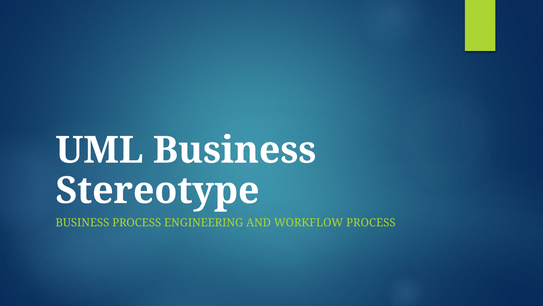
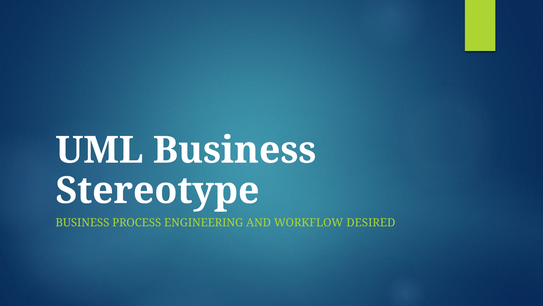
WORKFLOW PROCESS: PROCESS -> DESIRED
